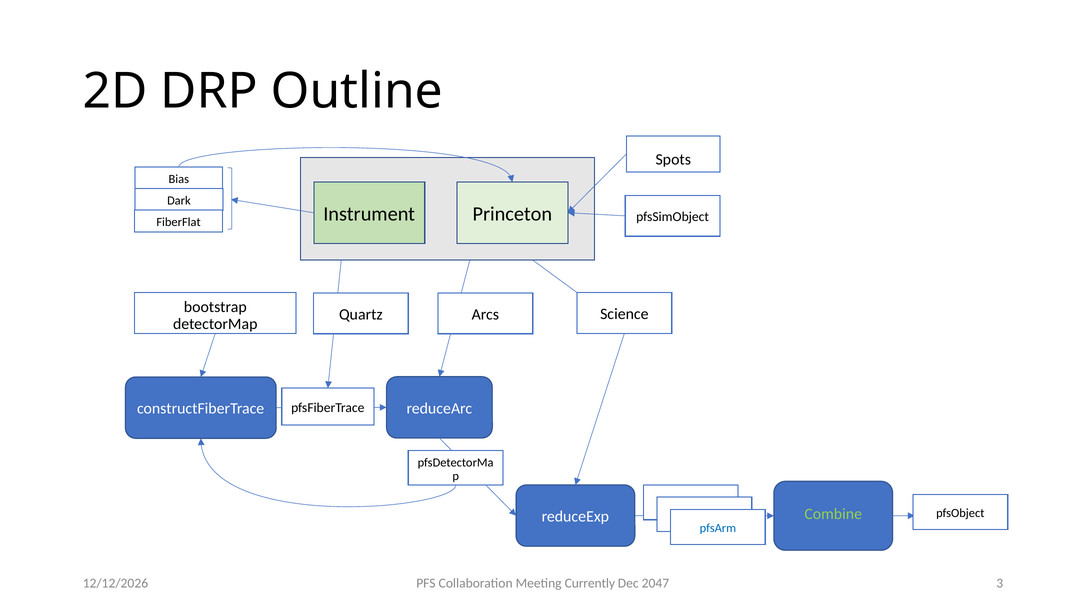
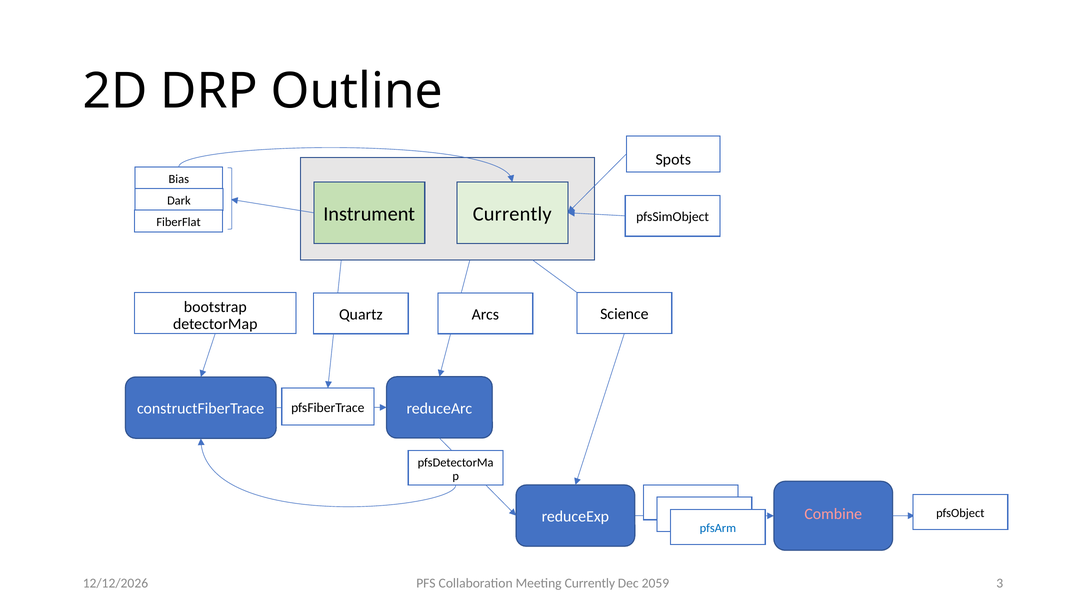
Princeton at (512, 214): Princeton -> Currently
Combine colour: light green -> pink
2047: 2047 -> 2059
